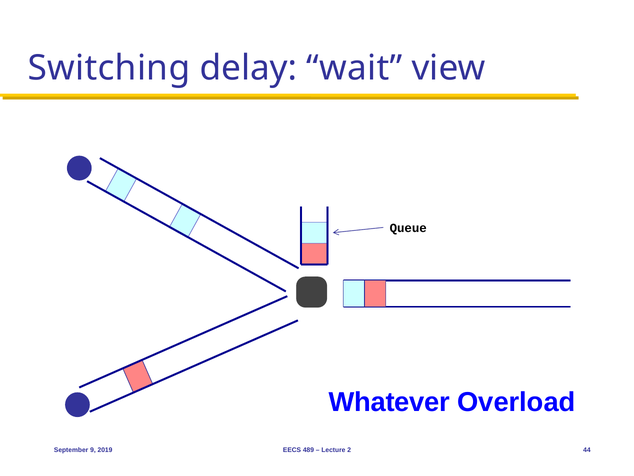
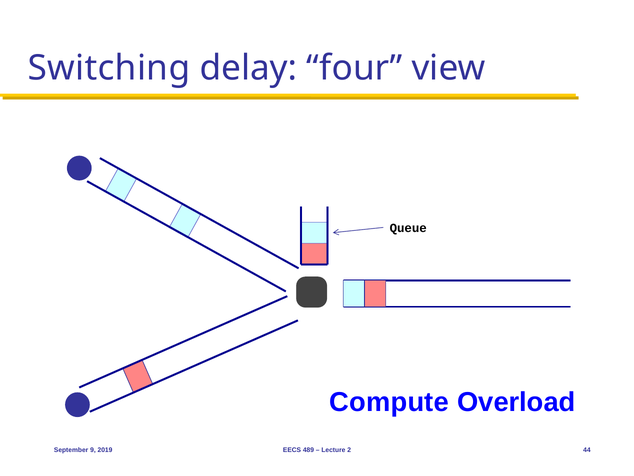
wait: wait -> four
Whatever: Whatever -> Compute
